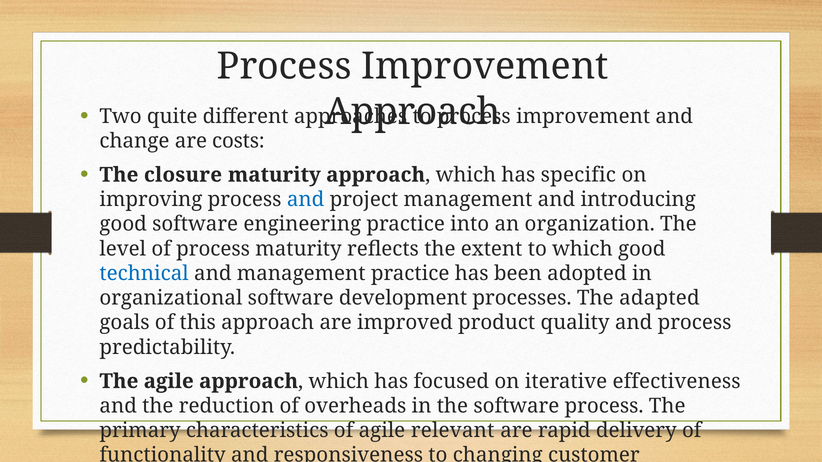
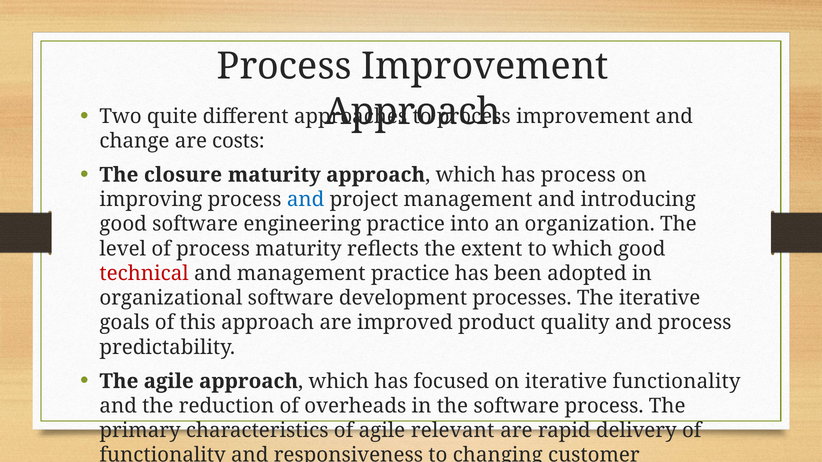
has specific: specific -> process
technical colour: blue -> red
The adapted: adapted -> iterative
iterative effectiveness: effectiveness -> functionality
